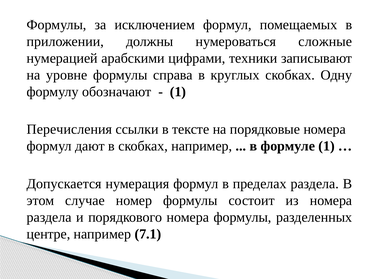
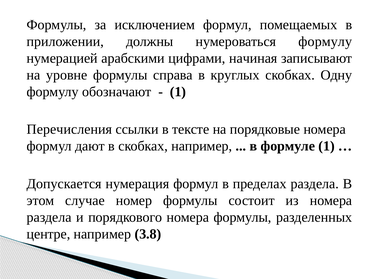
нумероваться сложные: сложные -> формулу
техники: техники -> начиная
7.1: 7.1 -> 3.8
